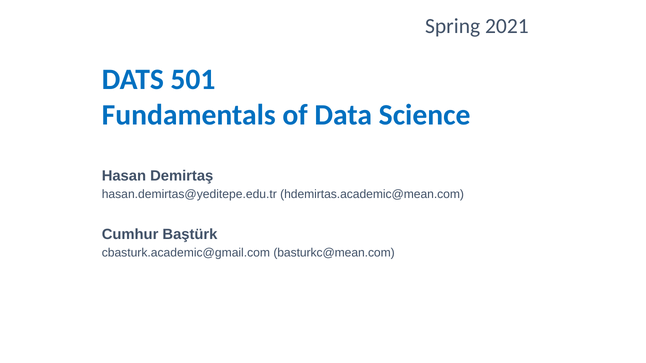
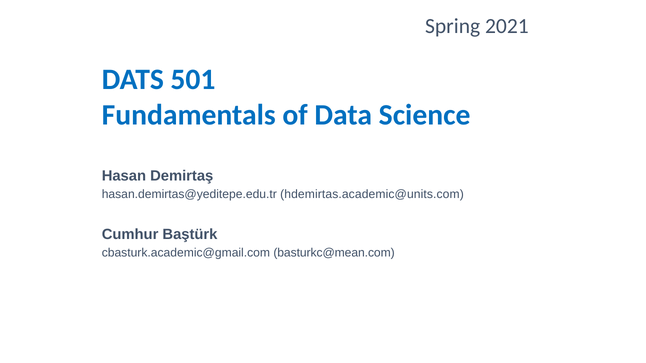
hdemirtas.academic@mean.com: hdemirtas.academic@mean.com -> hdemirtas.academic@units.com
